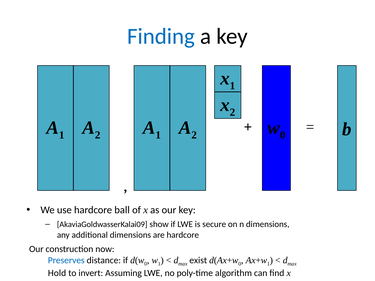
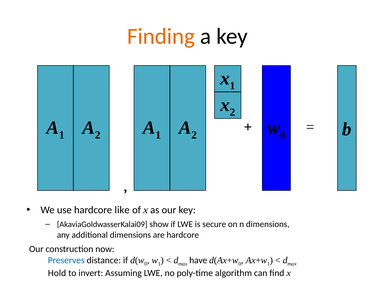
Finding colour: blue -> orange
ball: ball -> like
exist: exist -> have
